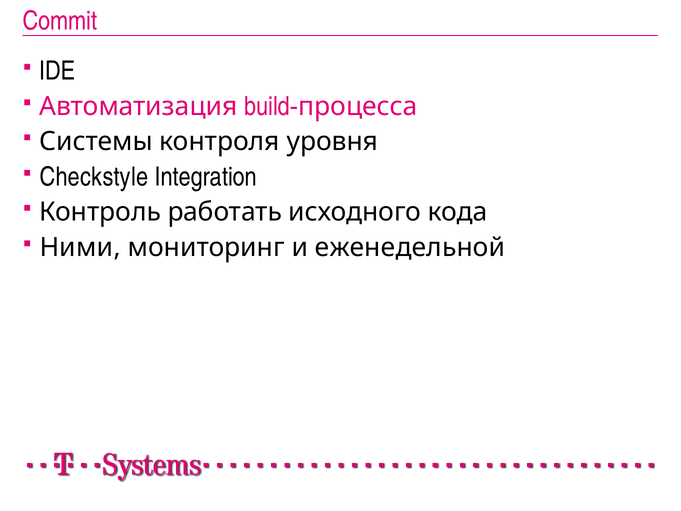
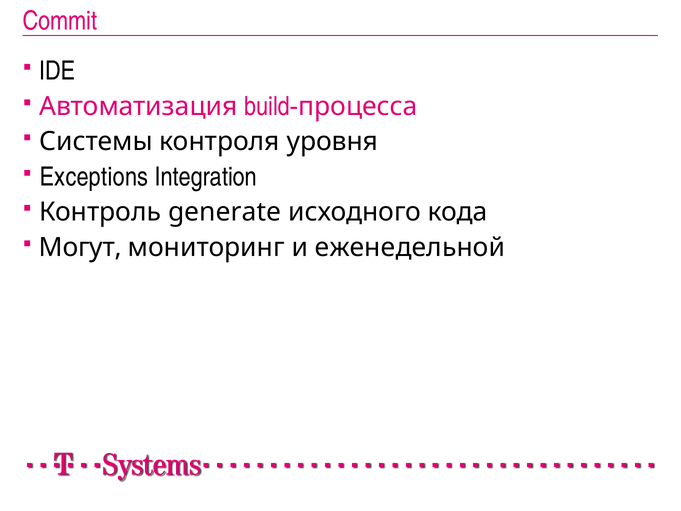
Checkstyle: Checkstyle -> Exceptions
работать: работать -> generate
Ними: Ними -> Могут
